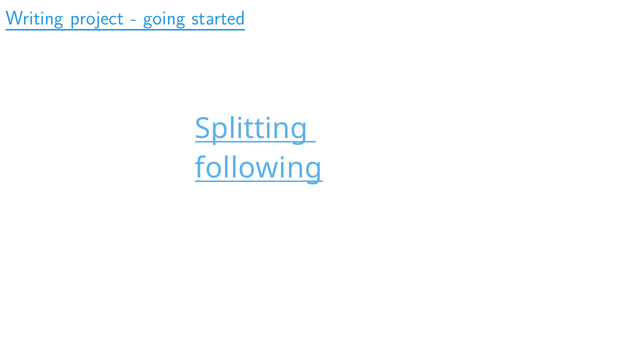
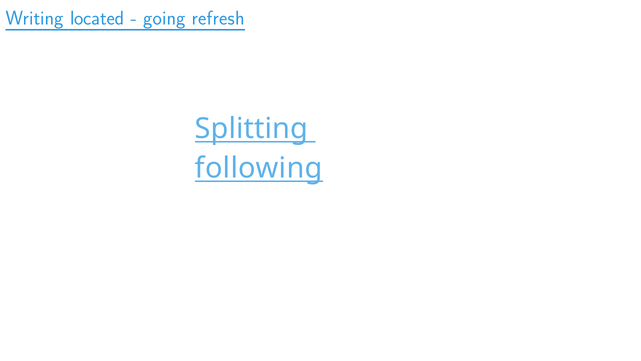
project: project -> located
started: started -> refresh
